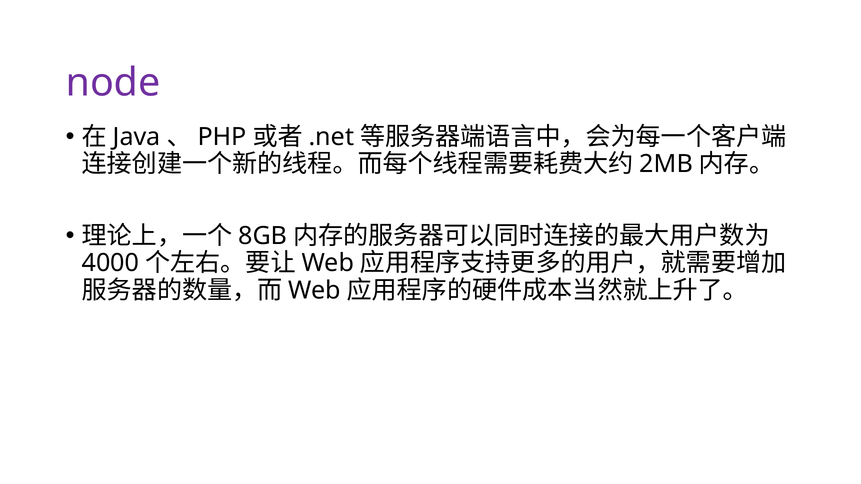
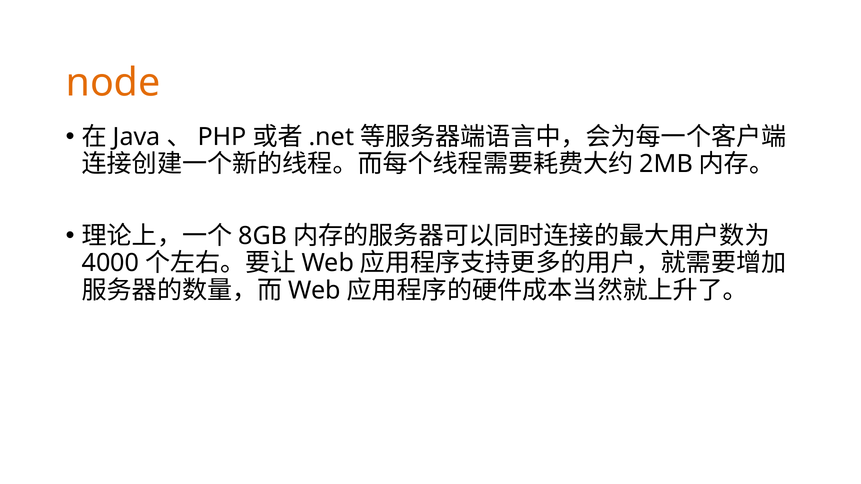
node colour: purple -> orange
